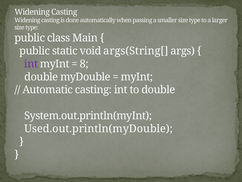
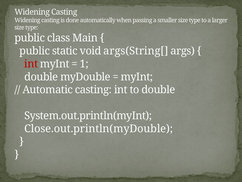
int at (31, 64) colour: purple -> red
8: 8 -> 1
Used.out.println(myDouble: Used.out.println(myDouble -> Close.out.println(myDouble
